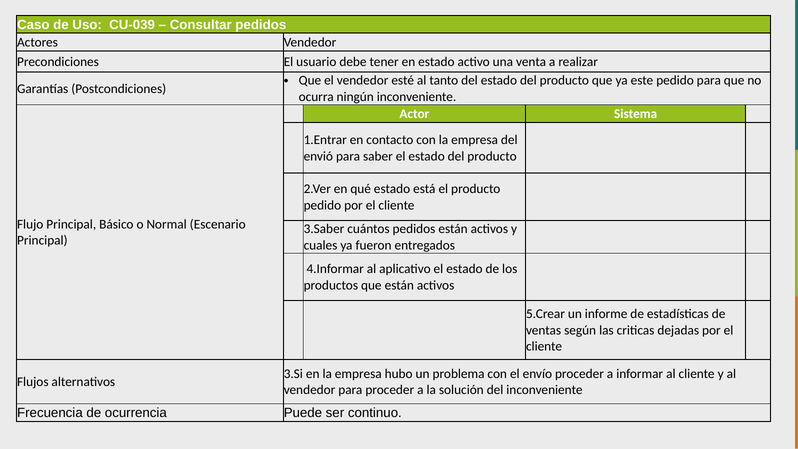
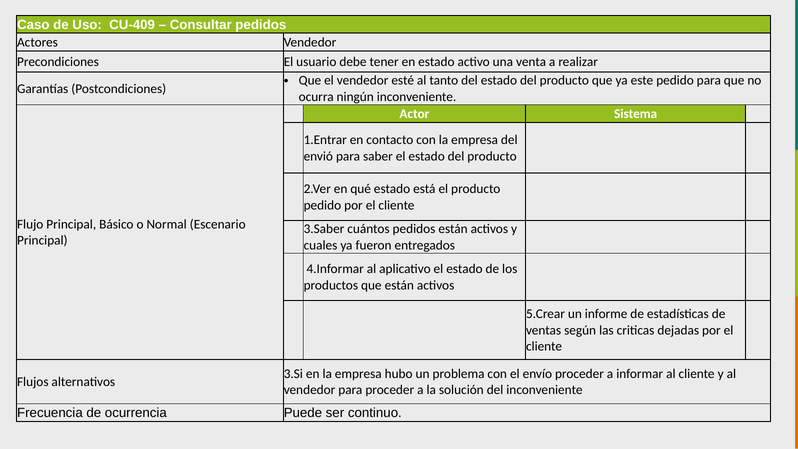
CU-039: CU-039 -> CU-409
